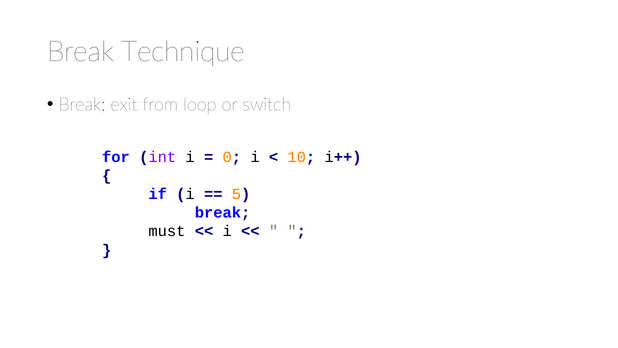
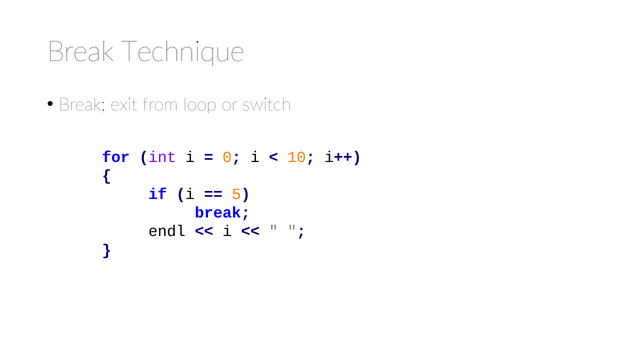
must: must -> endl
